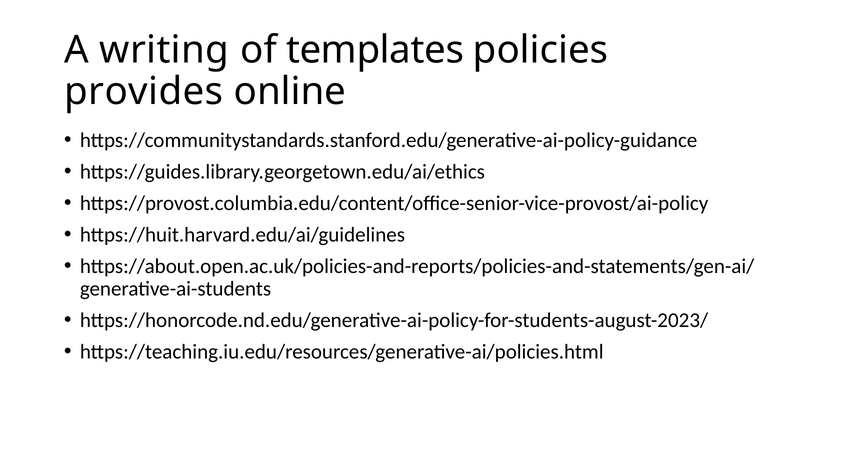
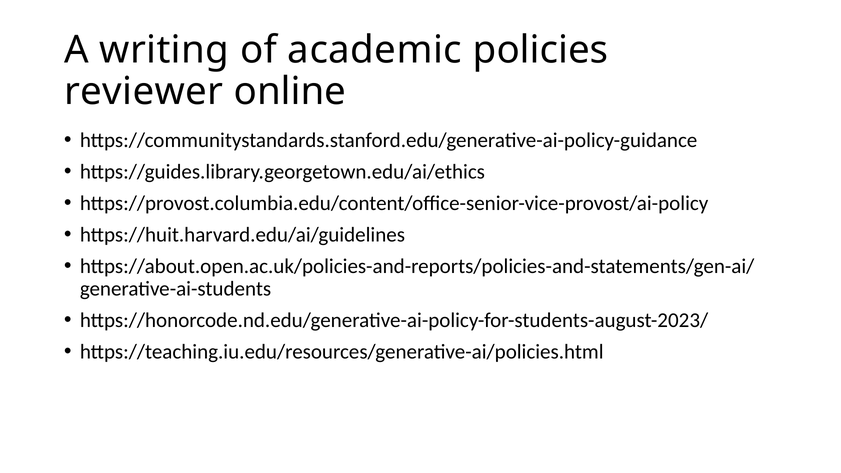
templates: templates -> academic
provides: provides -> reviewer
